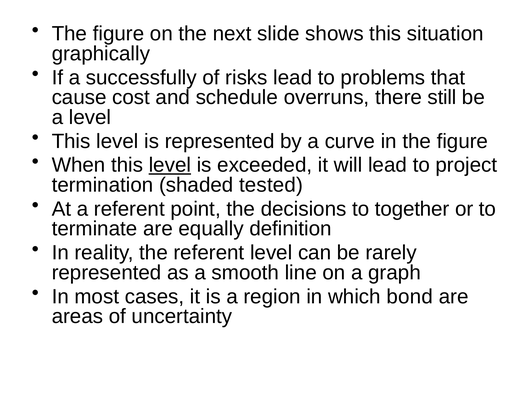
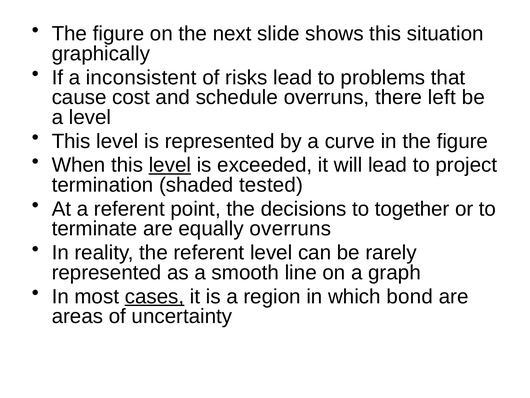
successfully: successfully -> inconsistent
still: still -> left
equally definition: definition -> overruns
cases underline: none -> present
